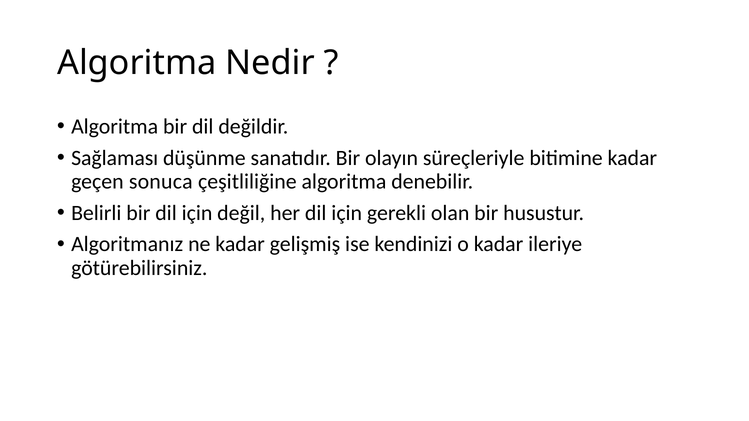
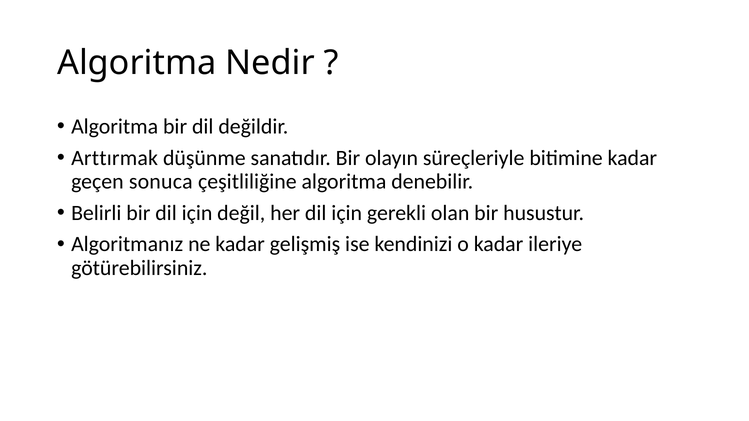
Sağlaması: Sağlaması -> Arttırmak
